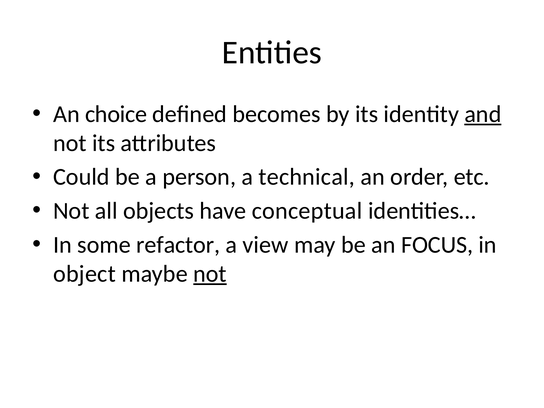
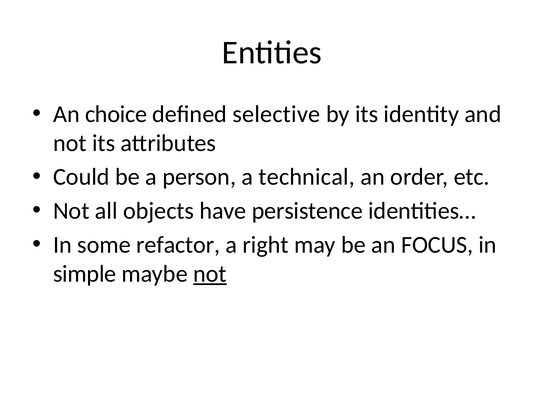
becomes: becomes -> selective
and underline: present -> none
conceptual: conceptual -> persistence
view: view -> right
object: object -> simple
